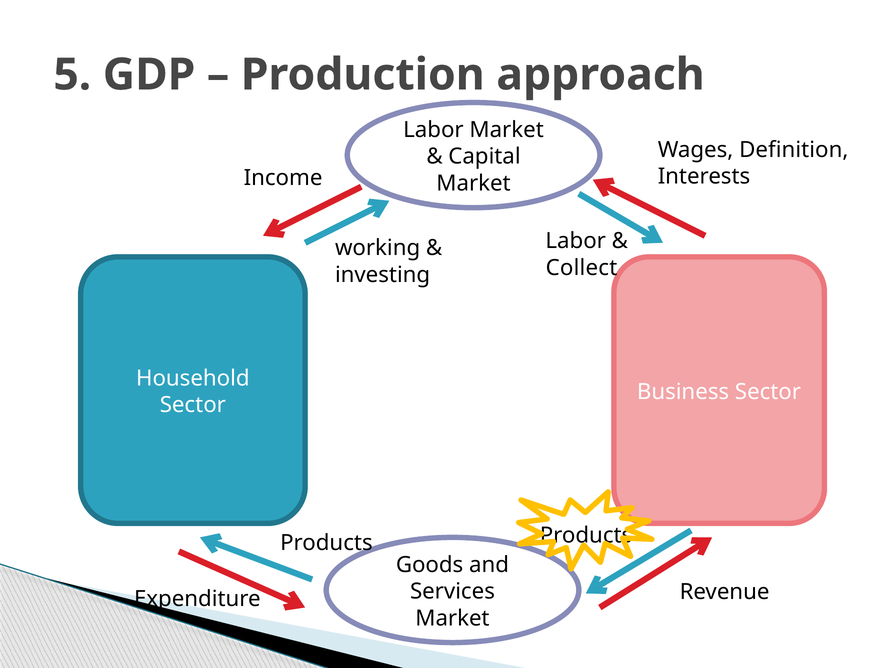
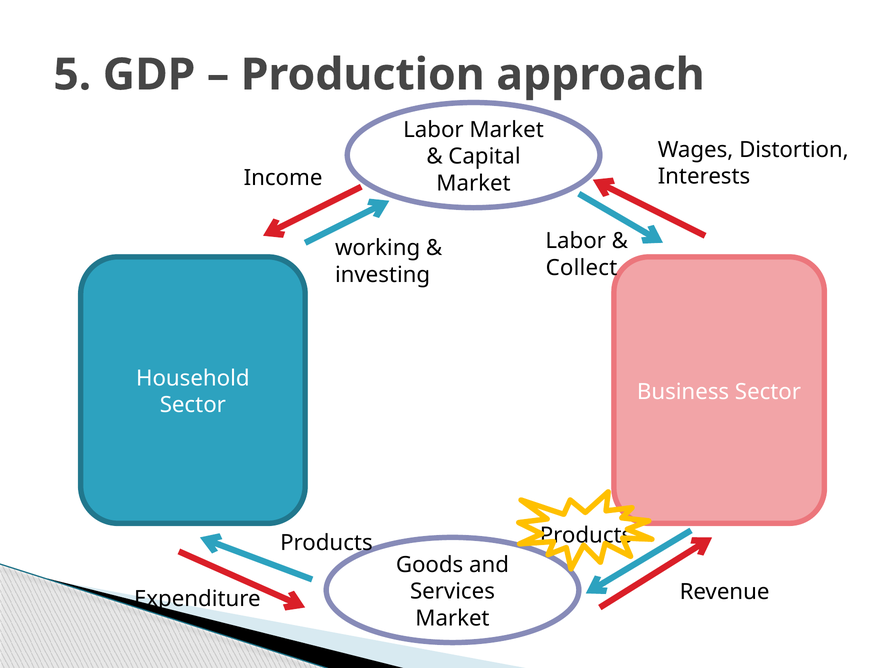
Definition: Definition -> Distortion
